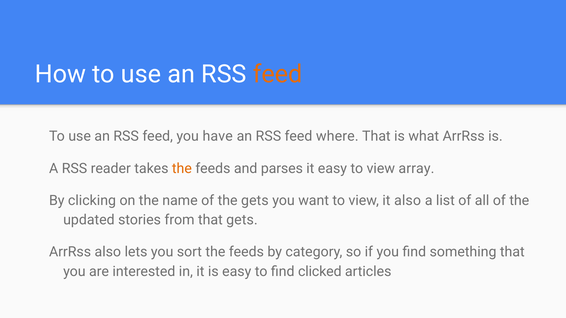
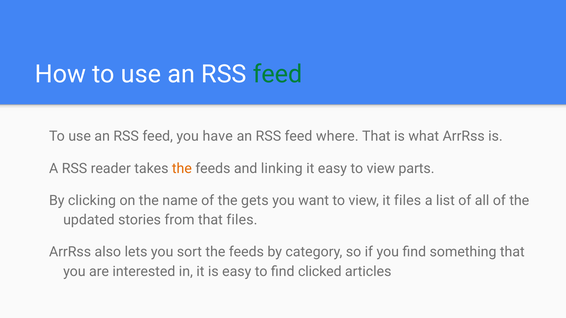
feed at (278, 74) colour: orange -> green
parses: parses -> linking
array: array -> parts
it also: also -> files
that gets: gets -> files
